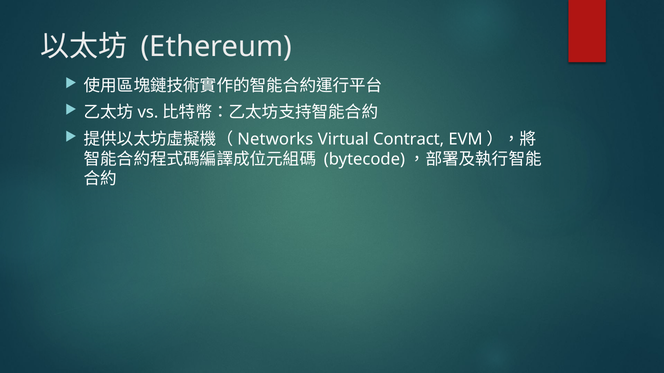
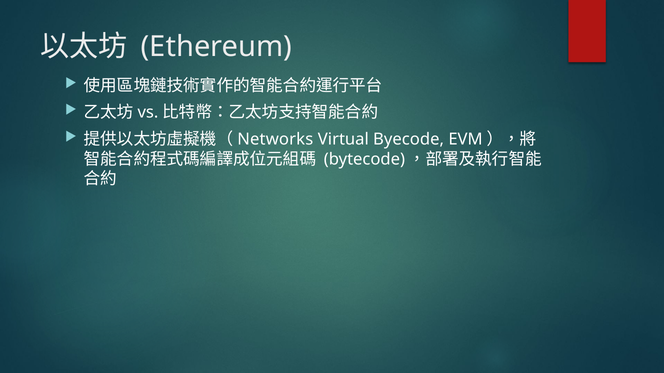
Contract: Contract -> Byecode
